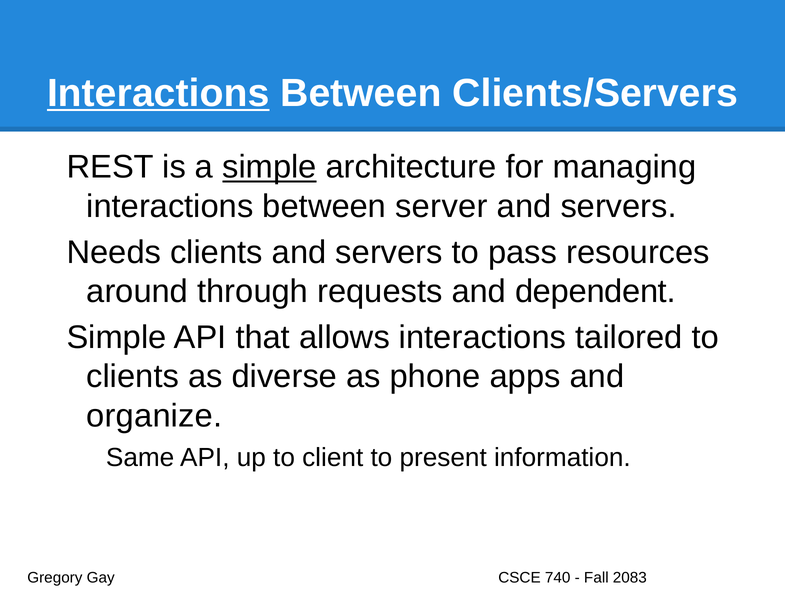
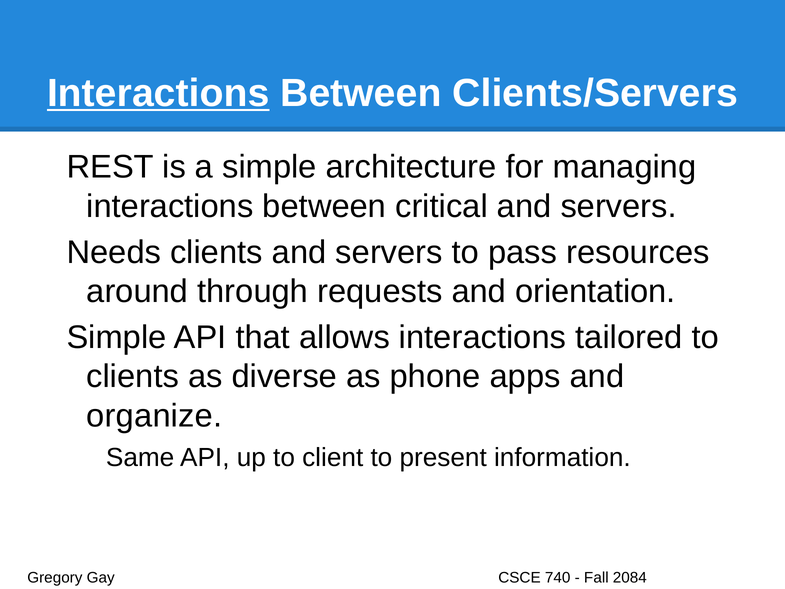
simple at (269, 167) underline: present -> none
server: server -> critical
dependent: dependent -> orientation
2083: 2083 -> 2084
